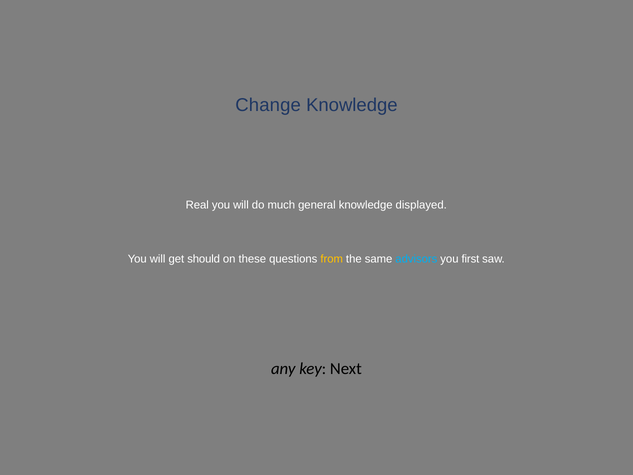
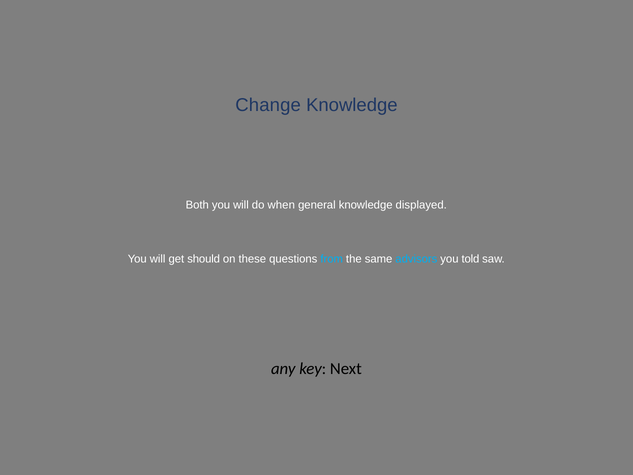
Real: Real -> Both
much: much -> when
from colour: yellow -> light blue
first: first -> told
